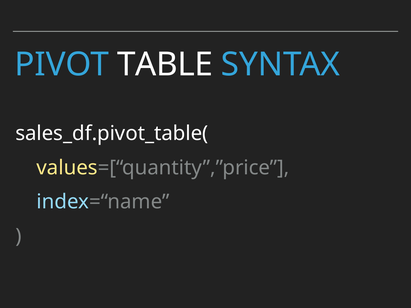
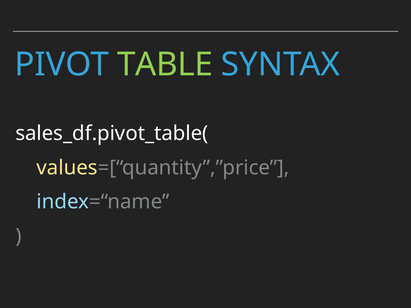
TABLE colour: white -> light green
